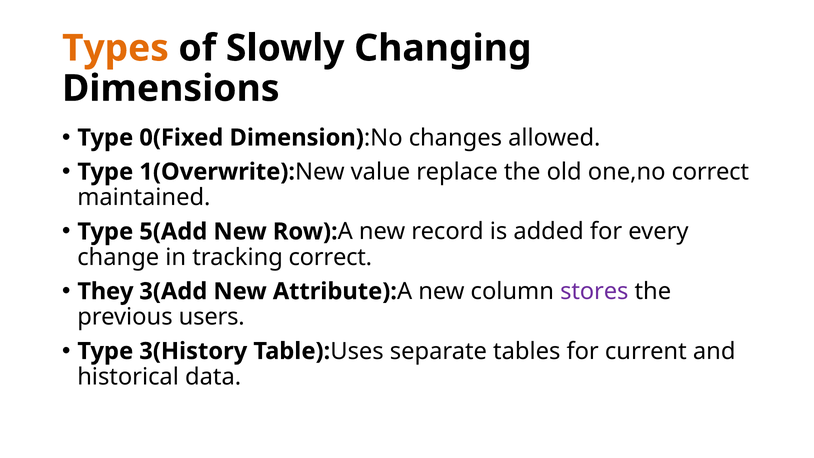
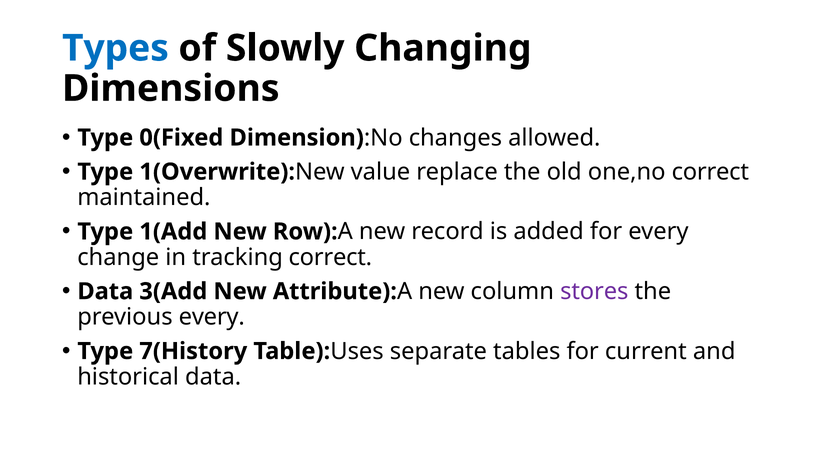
Types colour: orange -> blue
5(Add: 5(Add -> 1(Add
They at (105, 291): They -> Data
previous users: users -> every
3(History: 3(History -> 7(History
